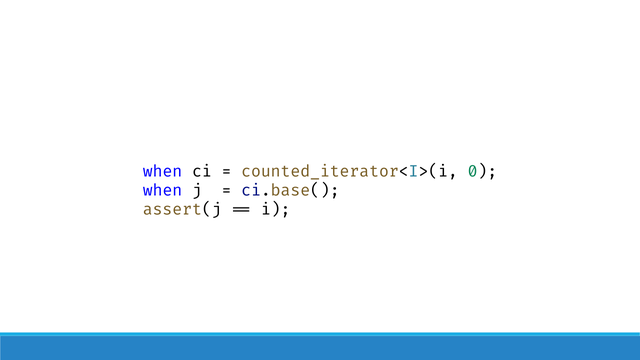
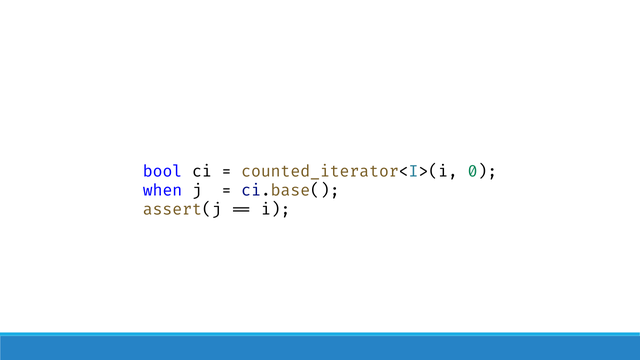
when at (163, 171): when -> bool
